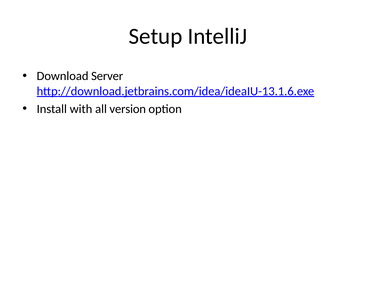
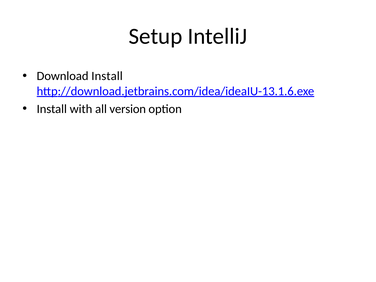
Download Server: Server -> Install
